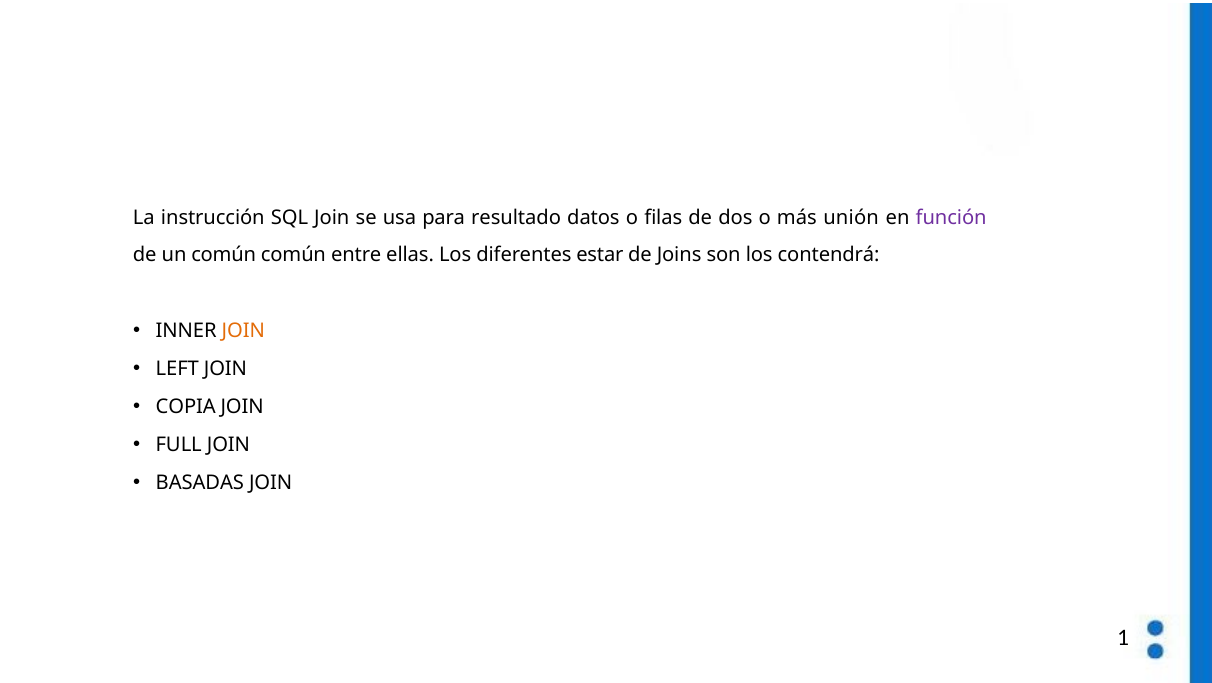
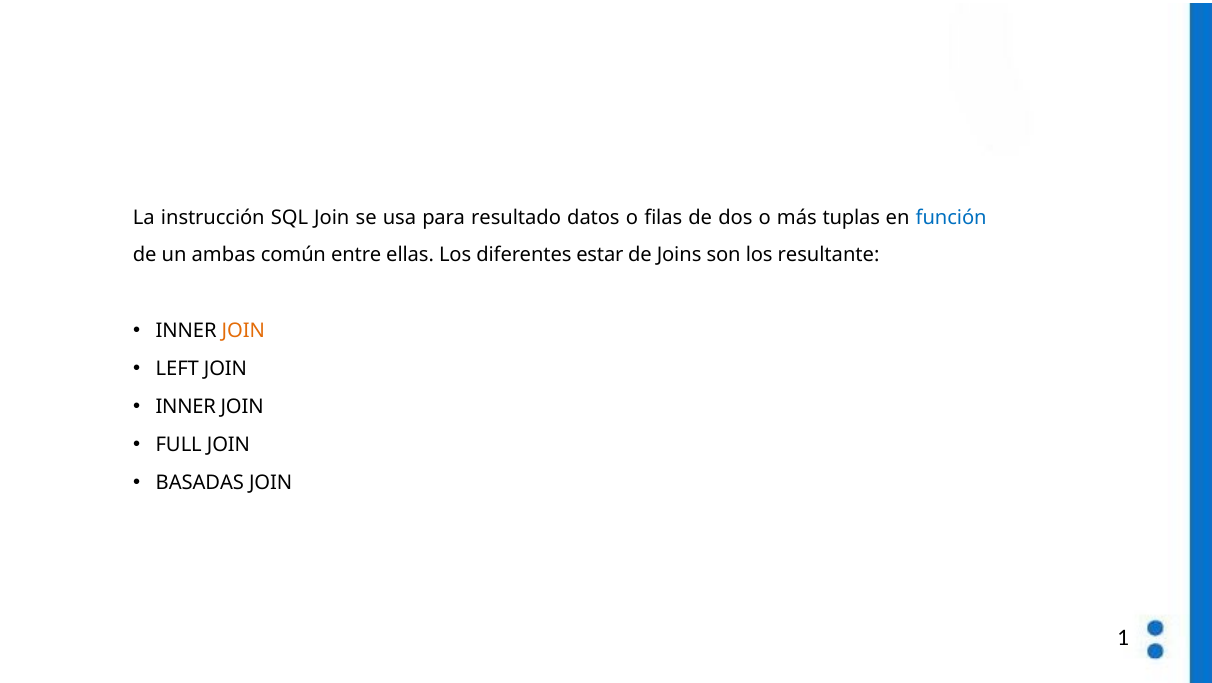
unión: unión -> tuplas
función colour: purple -> blue
un común: común -> ambas
contendrá: contendrá -> resultante
COPIA at (186, 407): COPIA -> INNER
